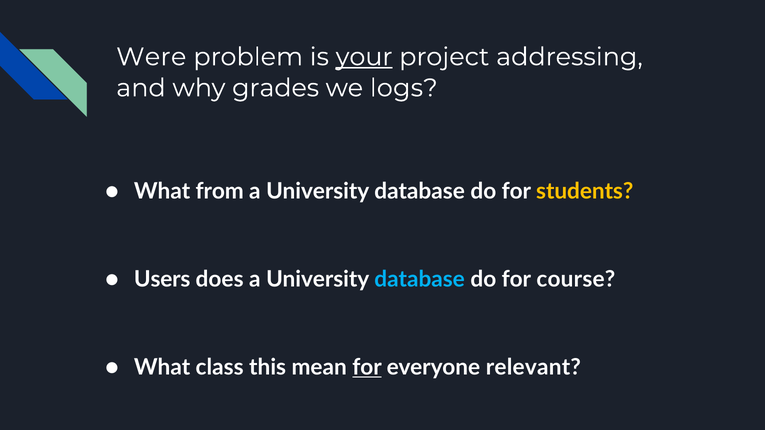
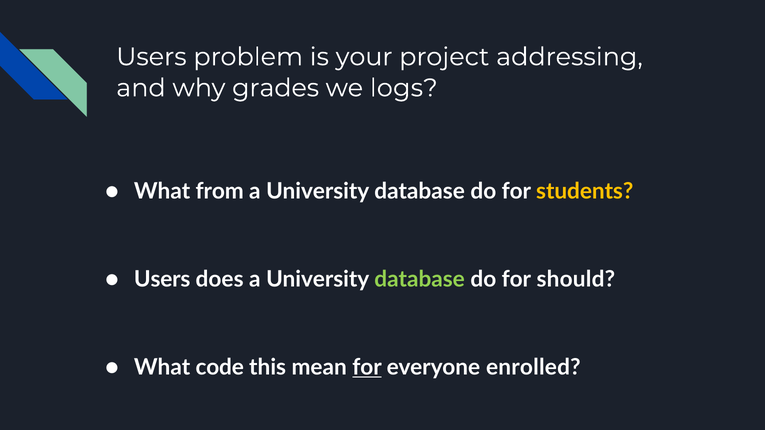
Were at (151, 57): Were -> Users
your underline: present -> none
database at (420, 279) colour: light blue -> light green
course: course -> should
class: class -> code
relevant: relevant -> enrolled
